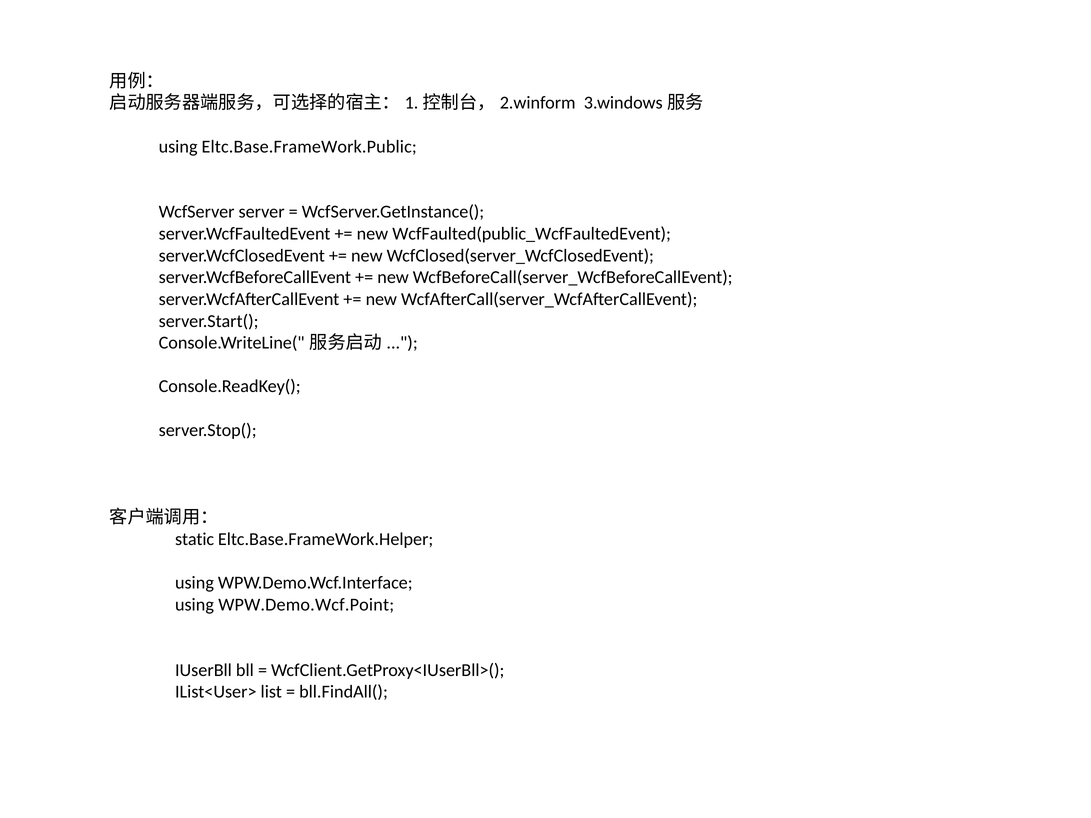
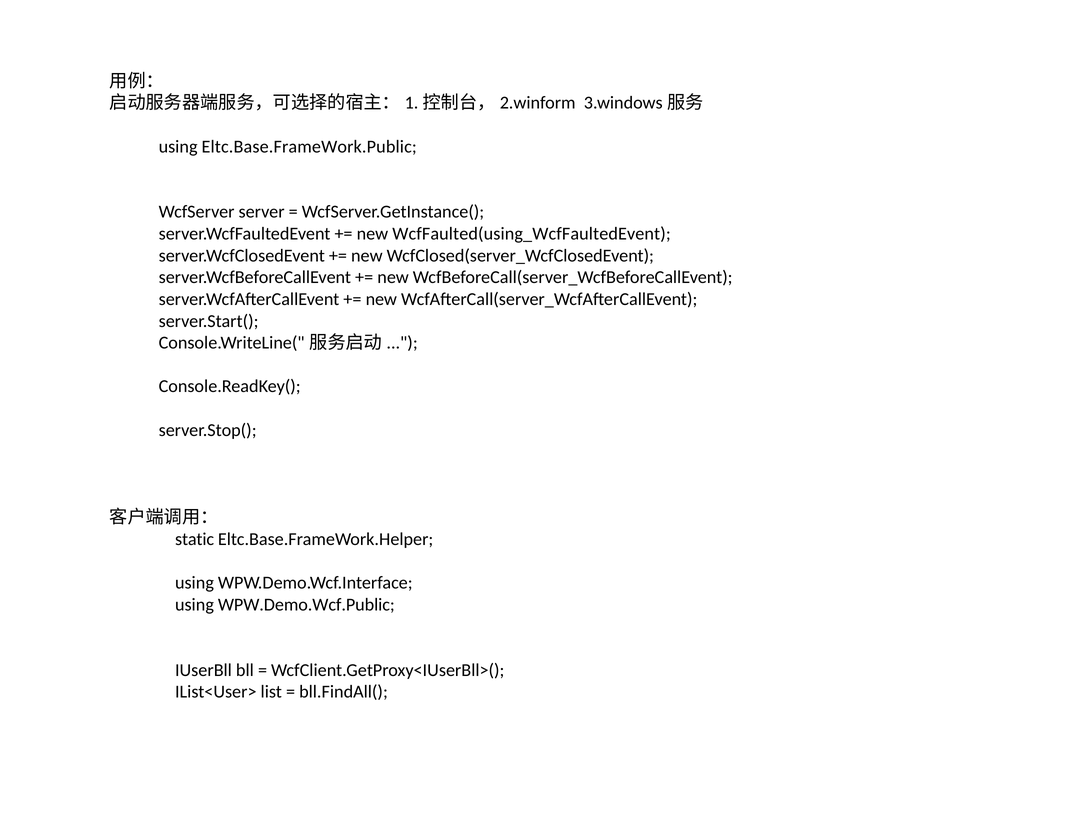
WcfFaulted(public_WcfFaultedEvent: WcfFaulted(public_WcfFaultedEvent -> WcfFaulted(using_WcfFaultedEvent
WPW.Demo.Wcf.Point: WPW.Demo.Wcf.Point -> WPW.Demo.Wcf.Public
